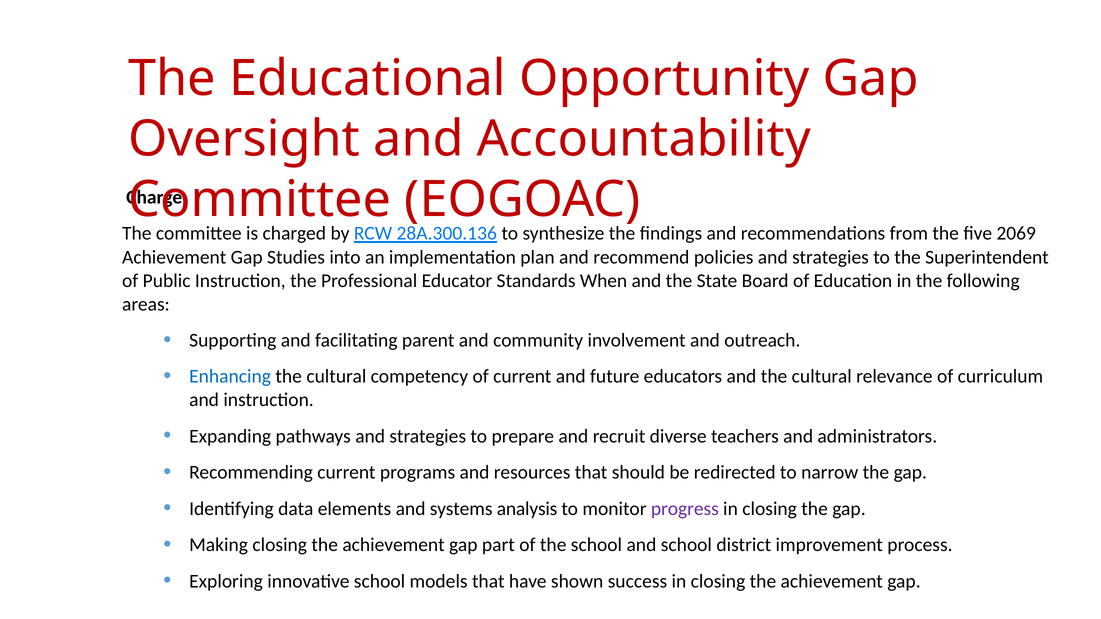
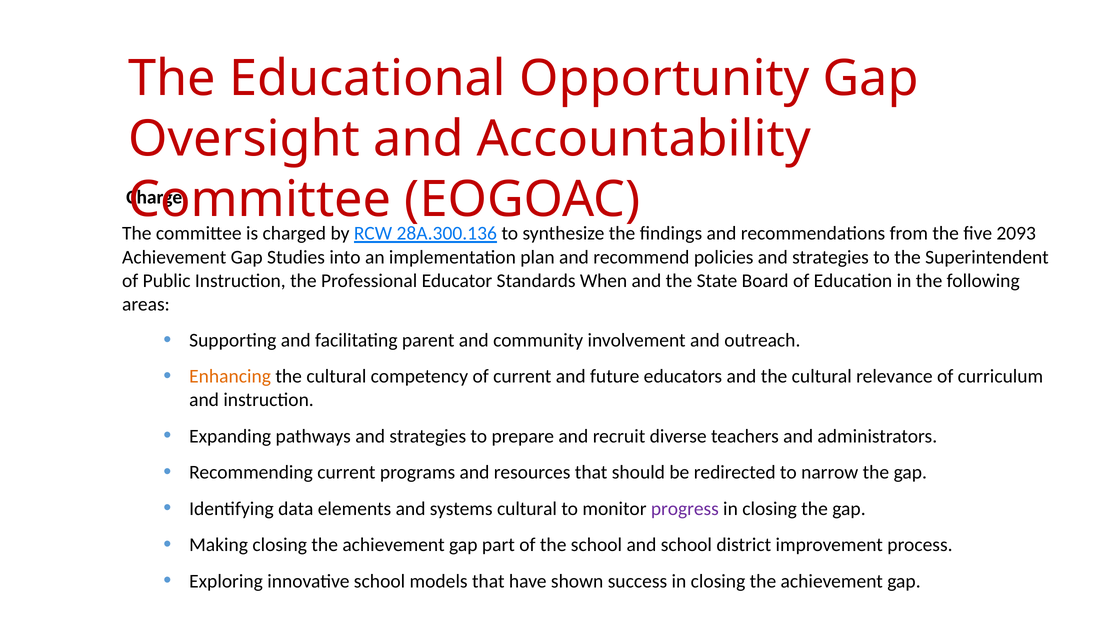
2069: 2069 -> 2093
Enhancing colour: blue -> orange
systems analysis: analysis -> cultural
